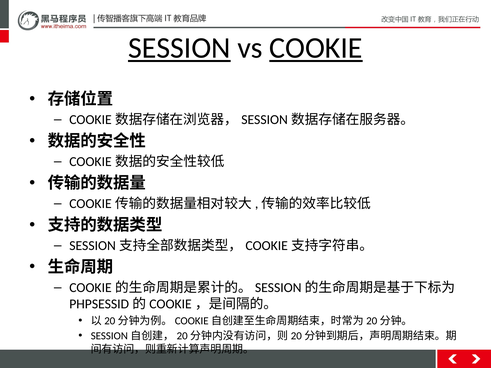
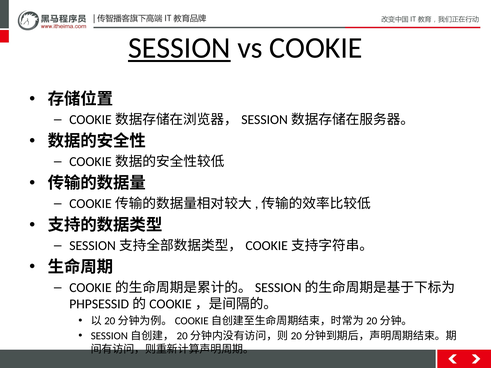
COOKIE underline: present -> none
